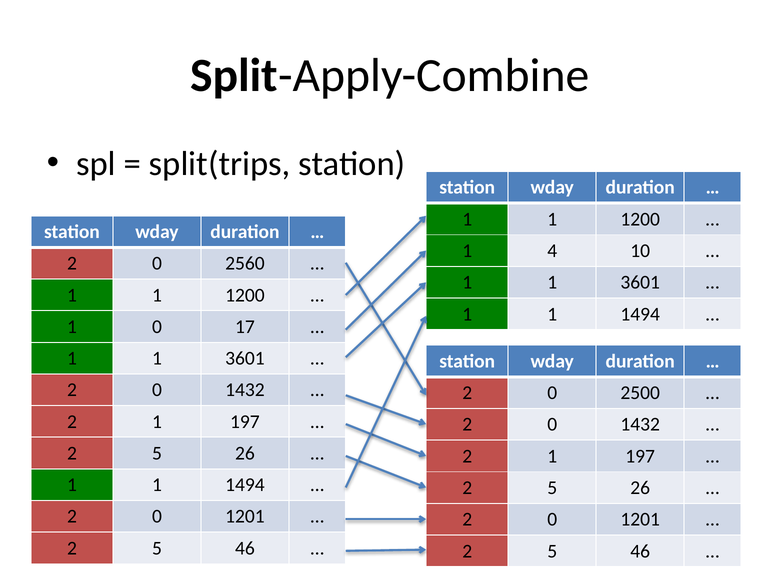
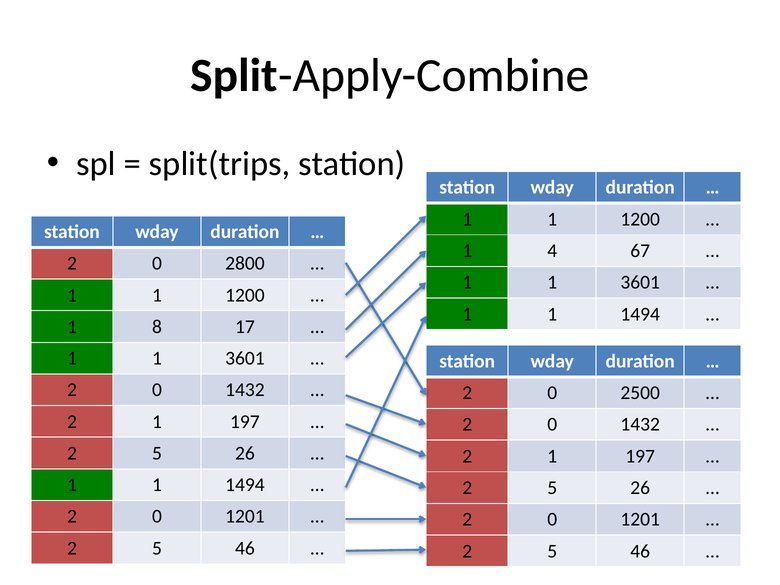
10: 10 -> 67
2560: 2560 -> 2800
1 0: 0 -> 8
